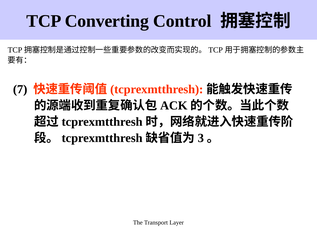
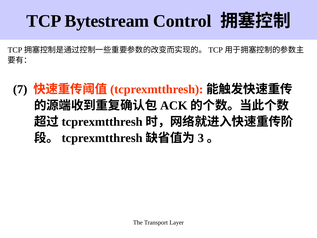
Converting: Converting -> Bytestream
